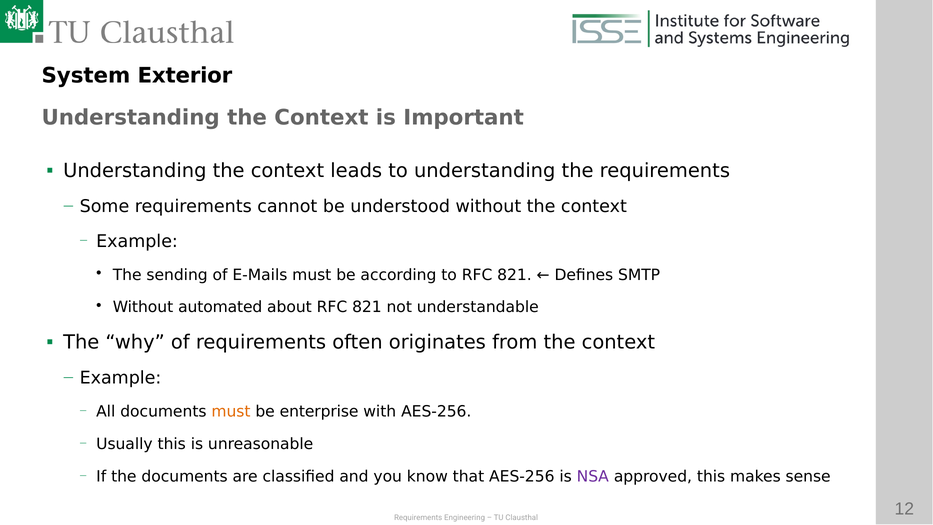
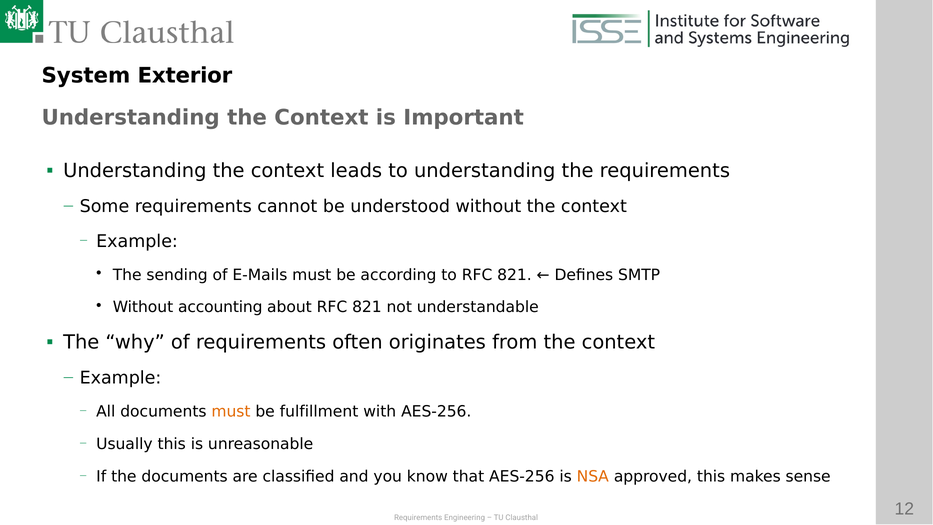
automated: automated -> accounting
enterprise: enterprise -> fulfillment
NSA colour: purple -> orange
